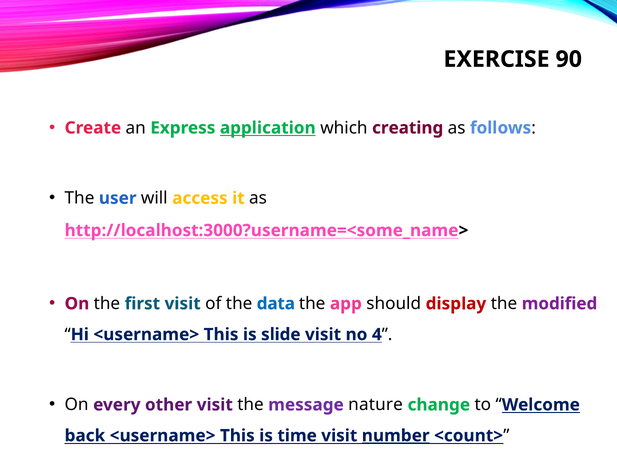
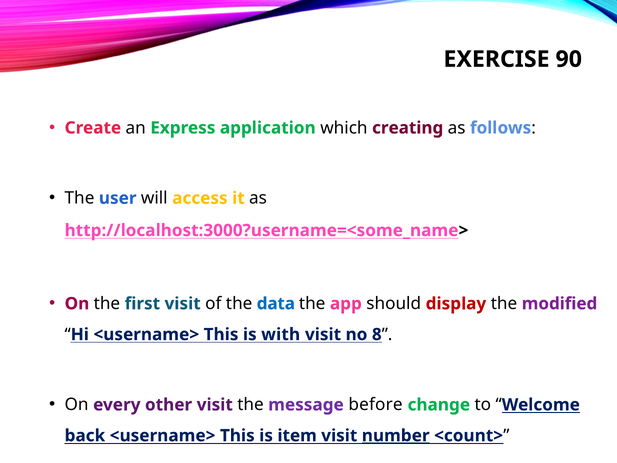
application underline: present -> none
slide: slide -> with
4: 4 -> 8
nature: nature -> before
time: time -> item
